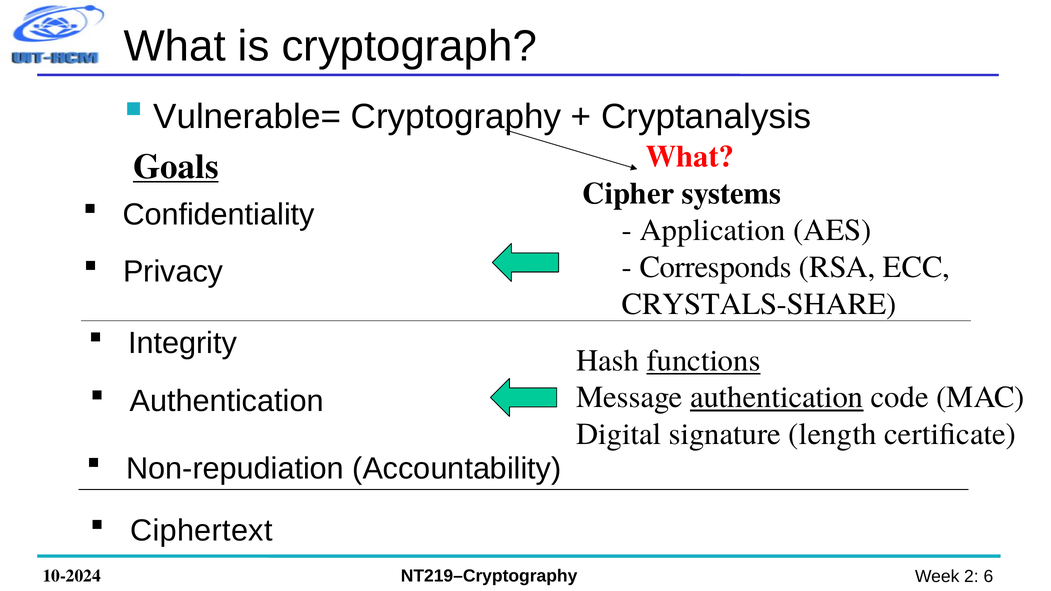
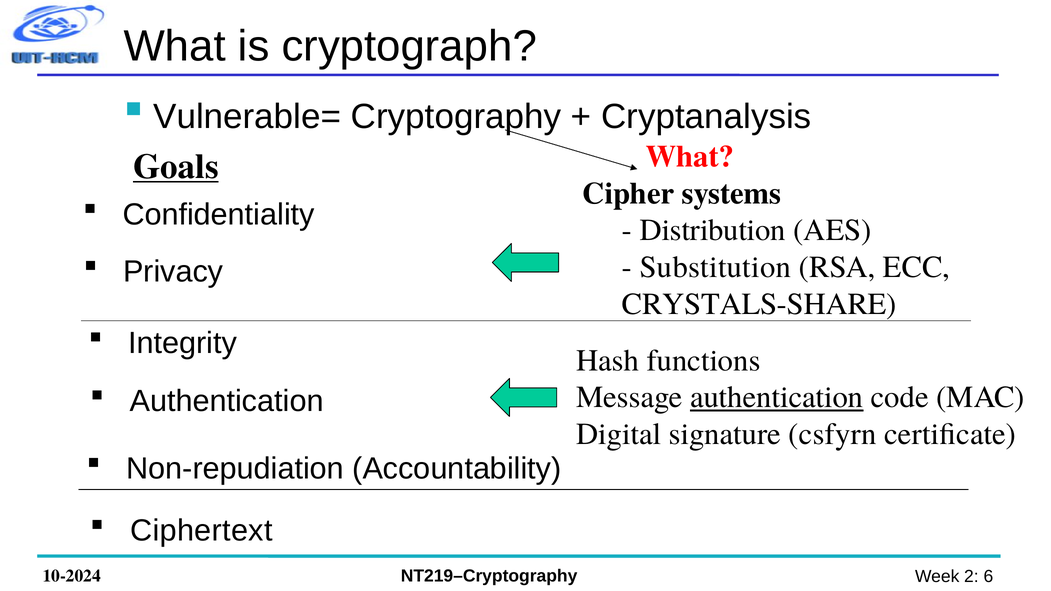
Application: Application -> Distribution
Corresponds: Corresponds -> Substitution
functions underline: present -> none
length: length -> csfyrn
